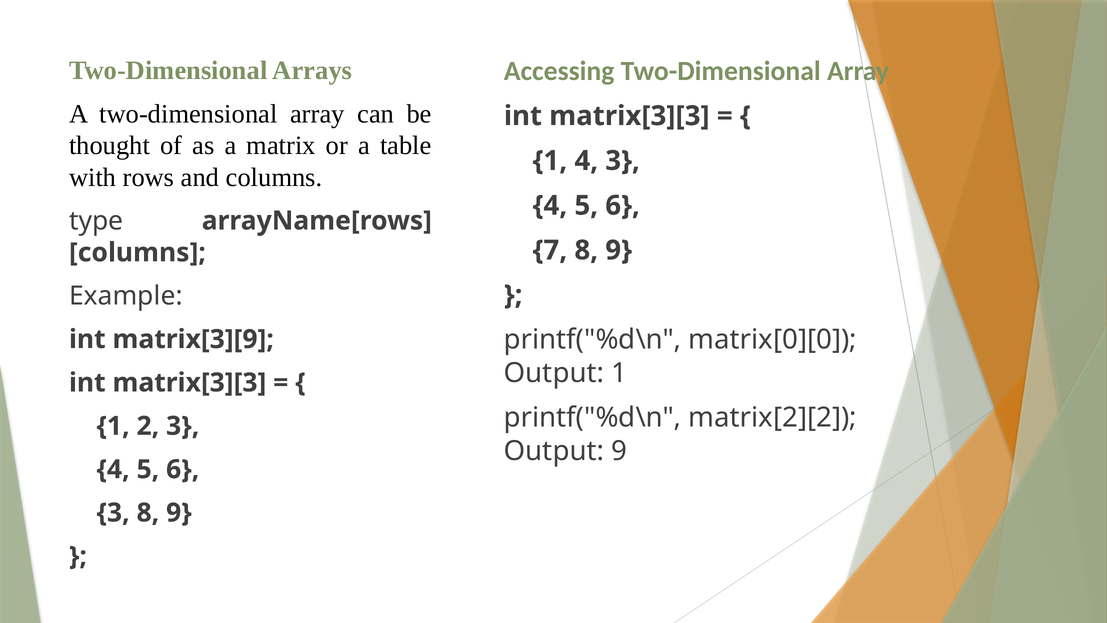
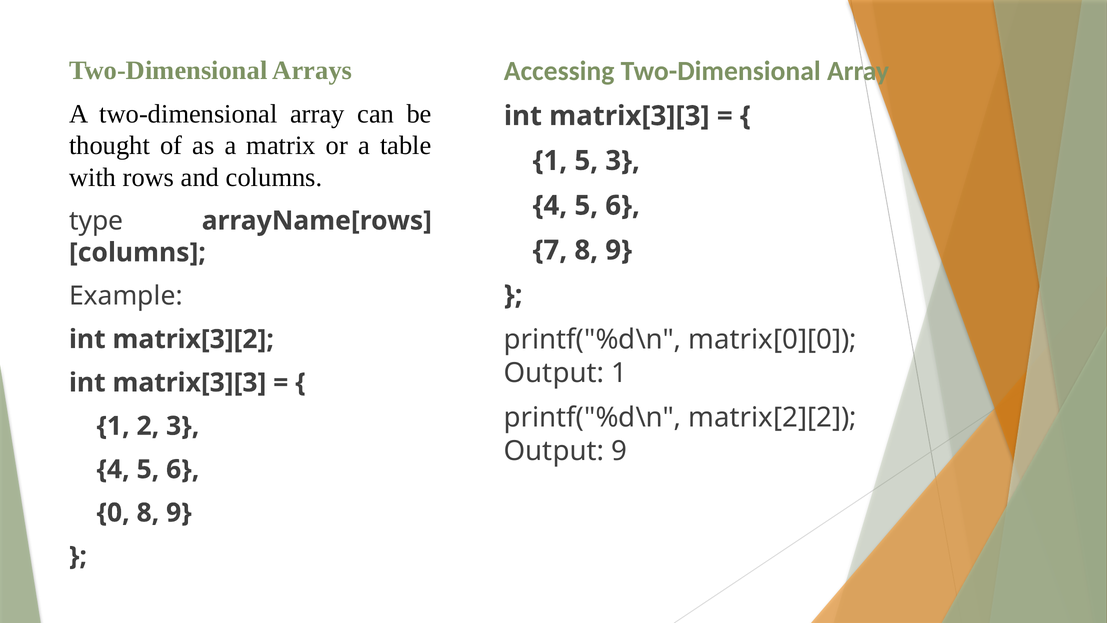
1 4: 4 -> 5
matrix[3][9: matrix[3][9 -> matrix[3][2
3 at (113, 513): 3 -> 0
